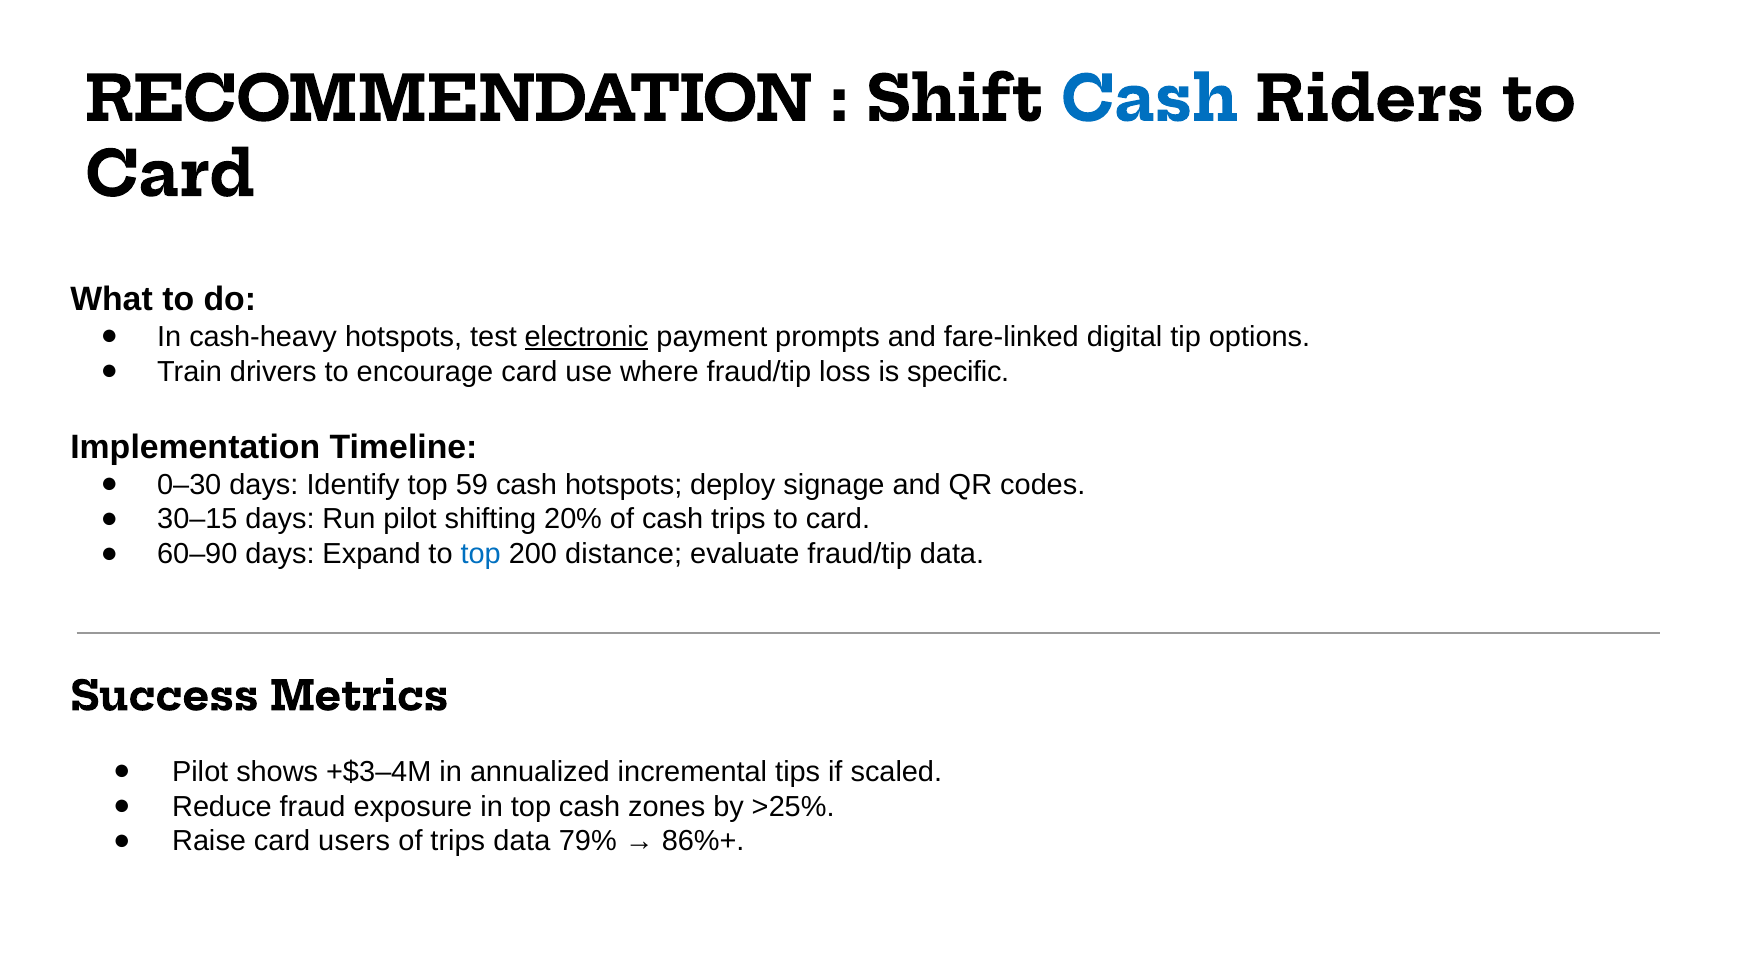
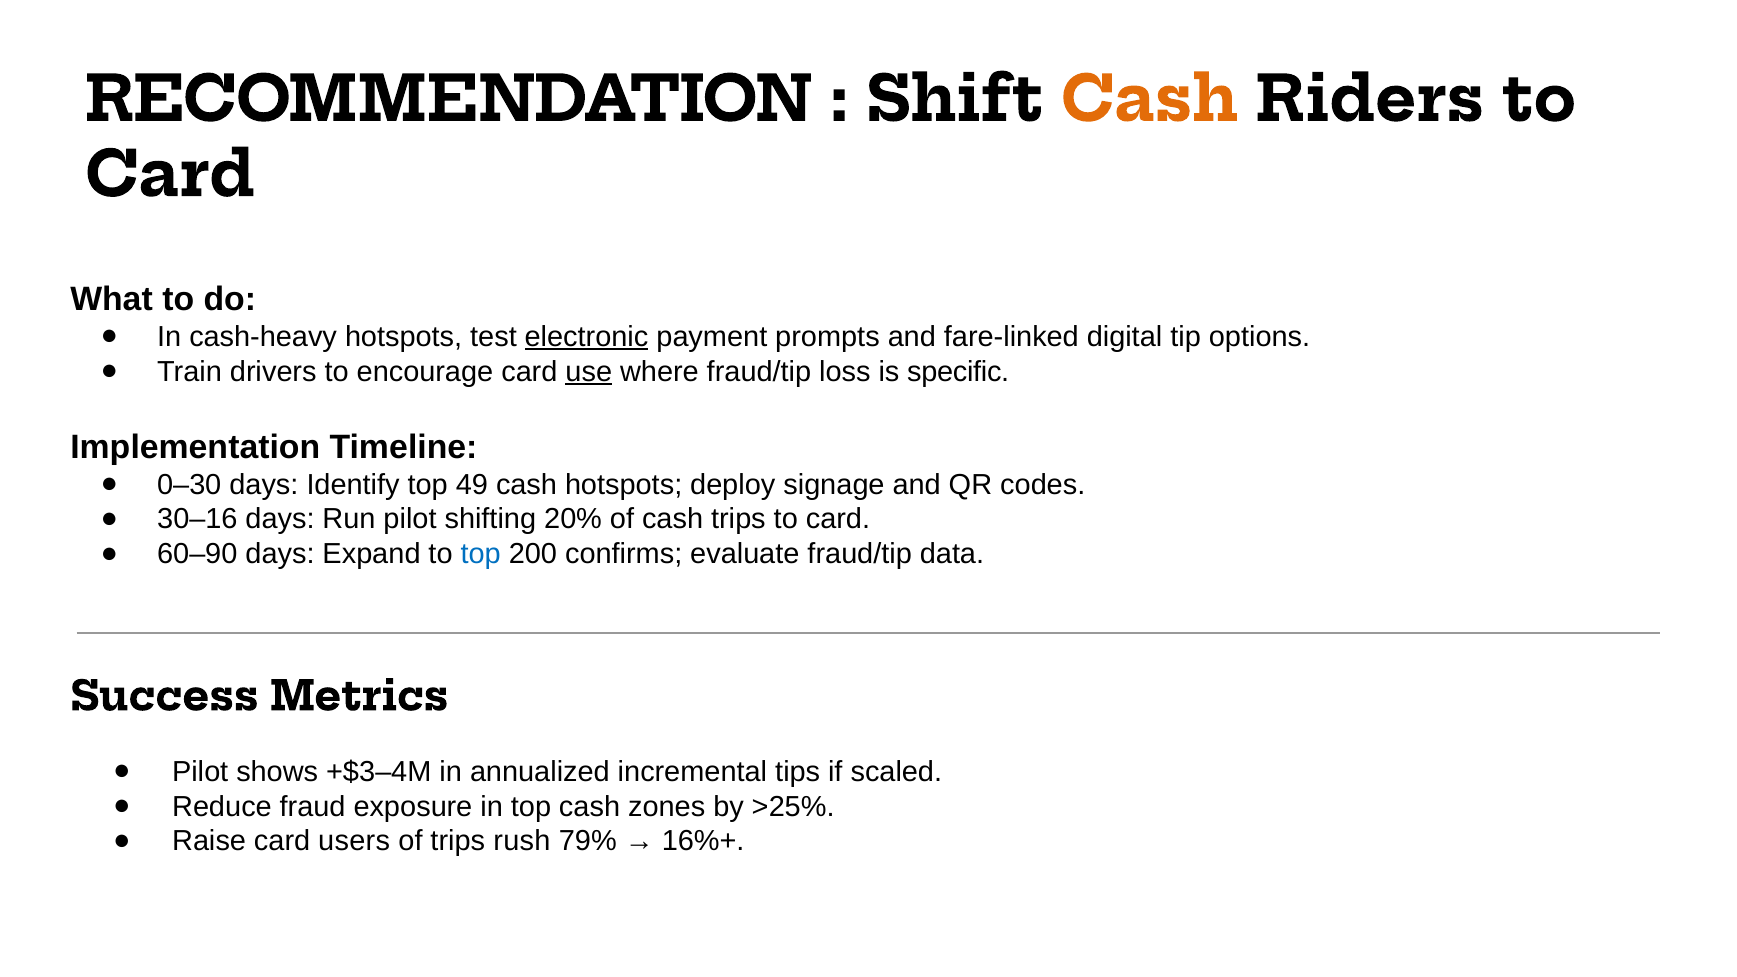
Cash at (1150, 100) colour: blue -> orange
use underline: none -> present
59: 59 -> 49
30–15: 30–15 -> 30–16
distance: distance -> confirms
trips data: data -> rush
86%+: 86%+ -> 16%+
